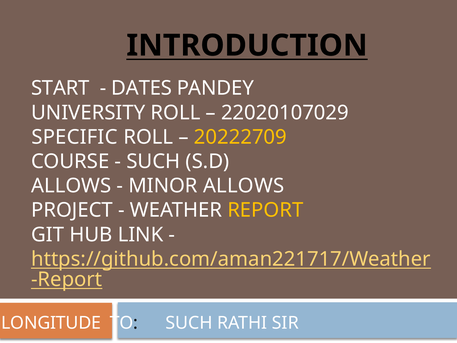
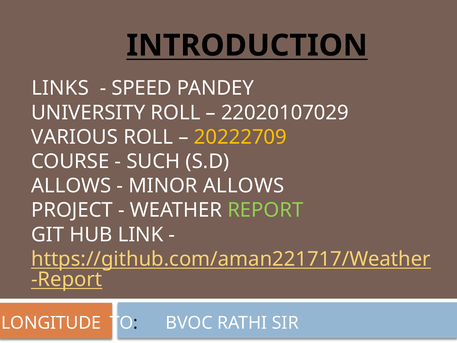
START: START -> LINKS
DATES: DATES -> SPEED
SPECIFIC: SPECIFIC -> VARIOUS
REPORT at (265, 210) colour: yellow -> light green
TO SUCH: SUCH -> BVOC
